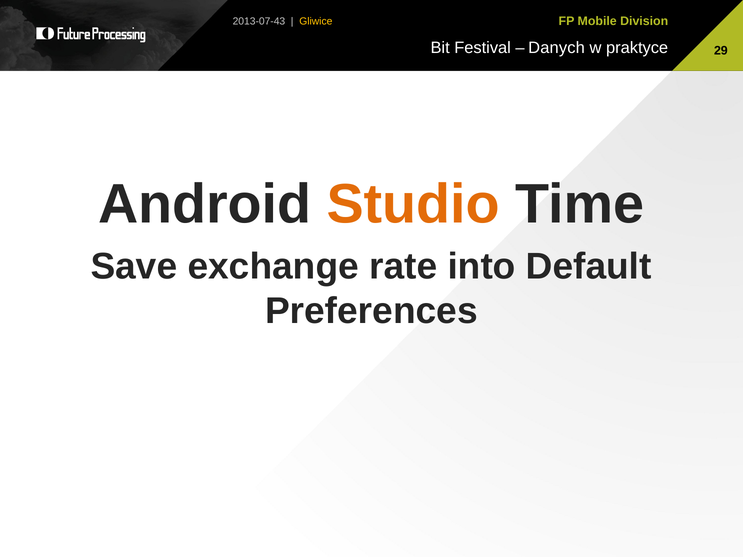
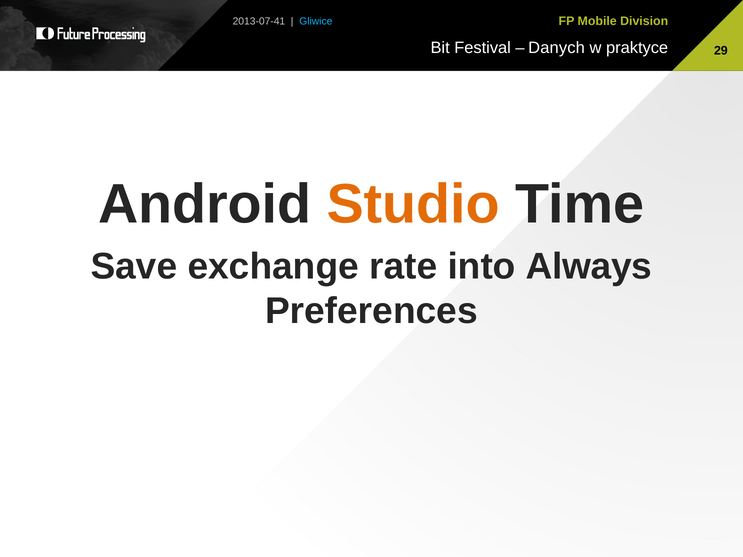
2013-07-43: 2013-07-43 -> 2013-07-41
Gliwice colour: yellow -> light blue
Default: Default -> Always
